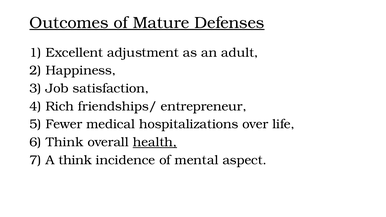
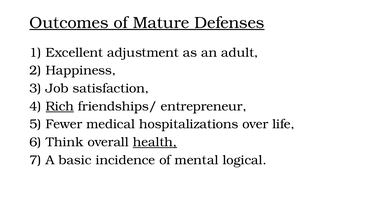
Rich underline: none -> present
A think: think -> basic
aspect: aspect -> logical
